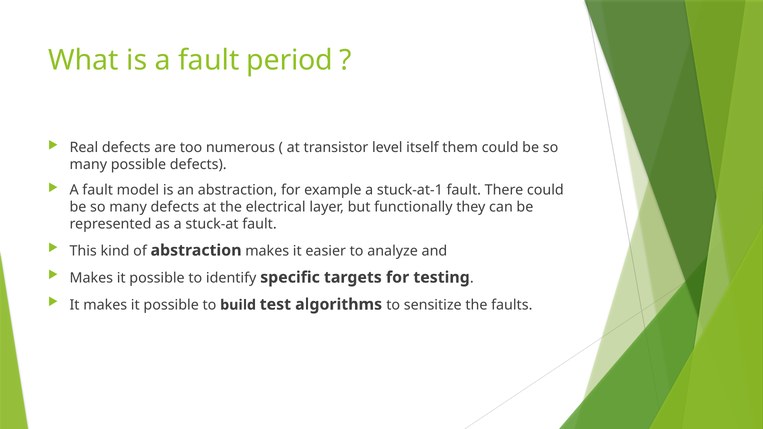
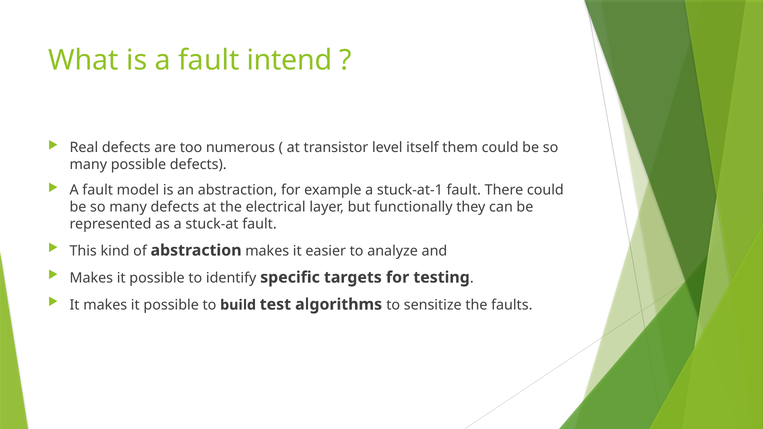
period: period -> intend
